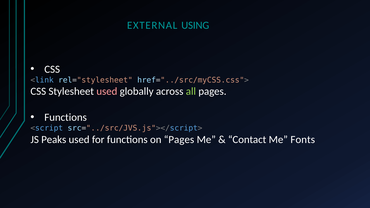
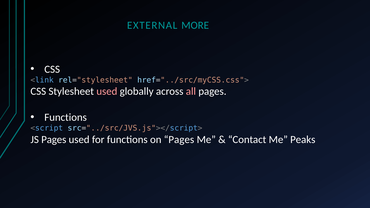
USING: USING -> MORE
all colour: light green -> pink
JS Peaks: Peaks -> Pages
Fonts: Fonts -> Peaks
